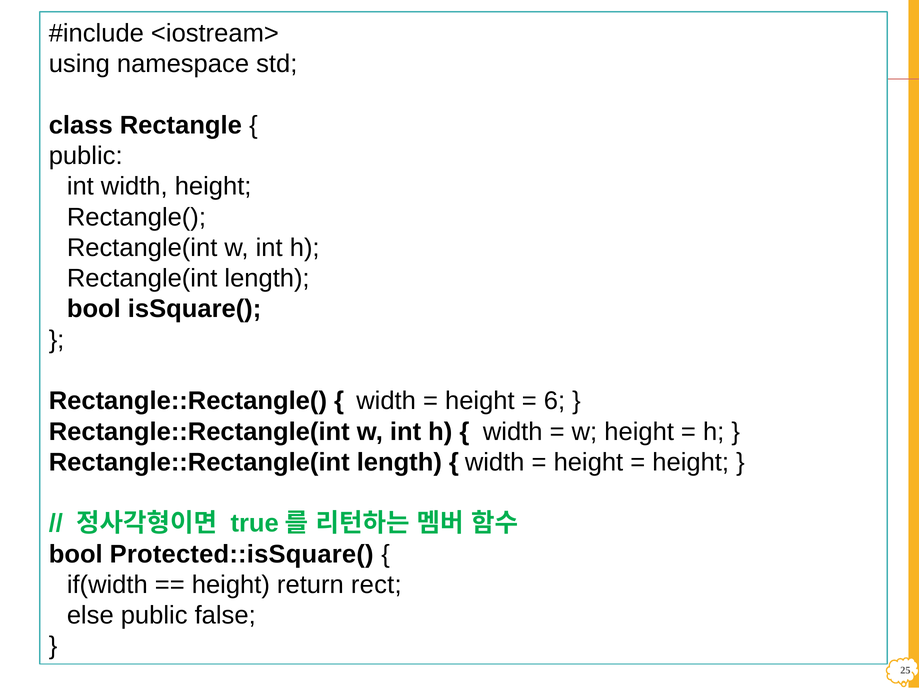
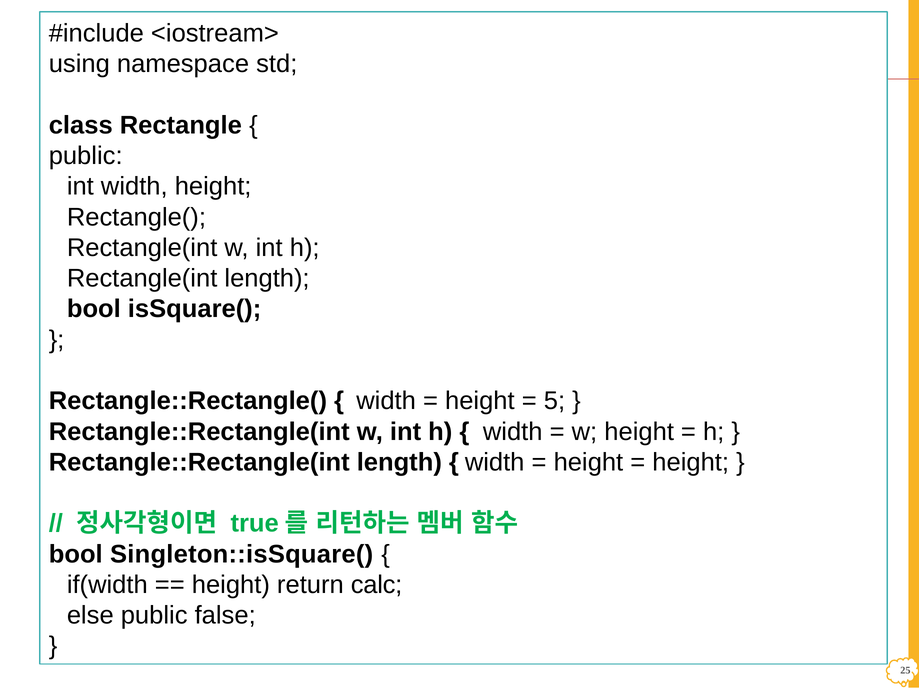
6 at (554, 401): 6 -> 5
Protected::isSquare(: Protected::isSquare( -> Singleton::isSquare(
rect: rect -> calc
